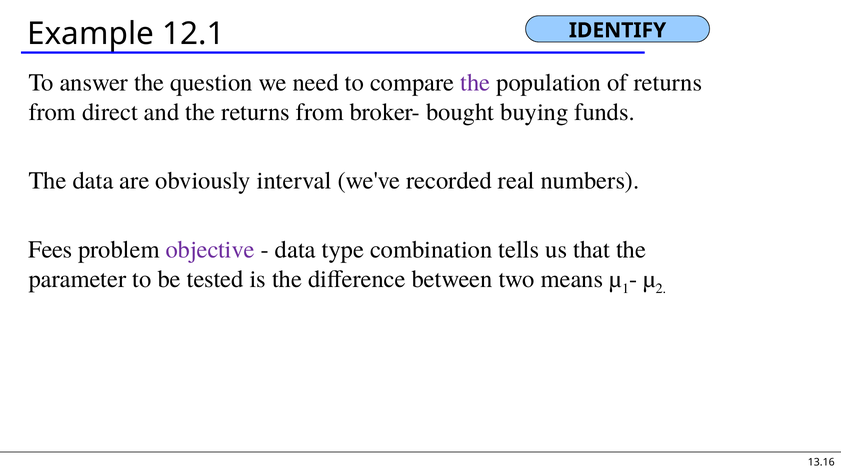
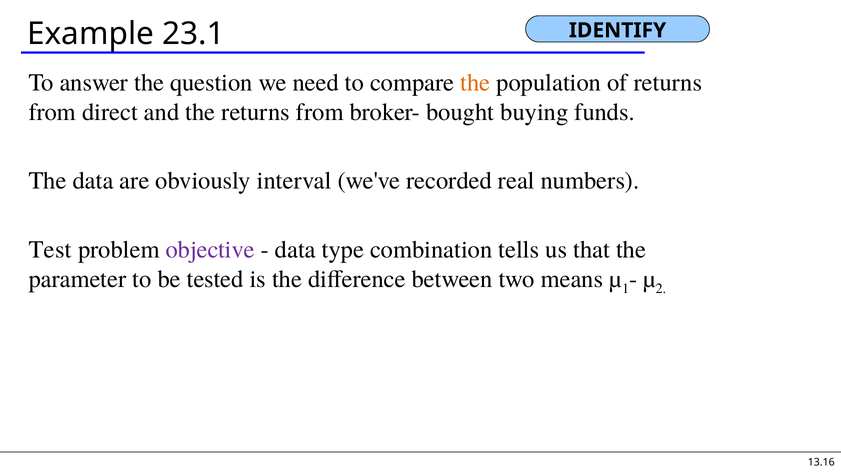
12.1: 12.1 -> 23.1
the at (475, 83) colour: purple -> orange
Fees: Fees -> Test
